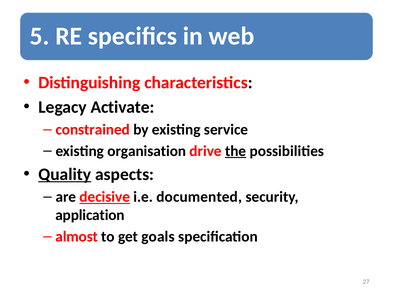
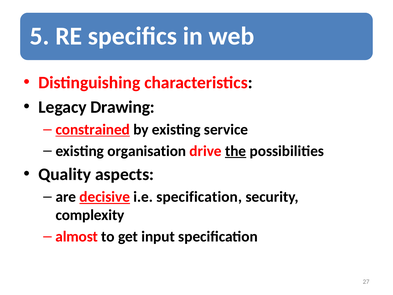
Activate: Activate -> Drawing
constrained underline: none -> present
Quality underline: present -> none
i.e documented: documented -> specification
application: application -> complexity
goals: goals -> input
